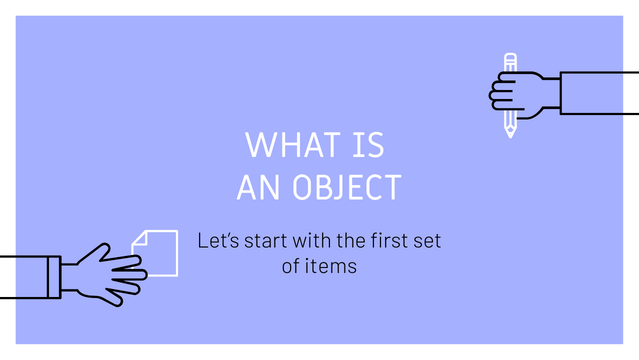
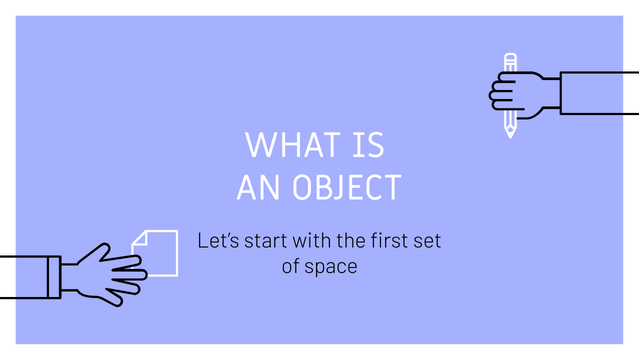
items: items -> space
